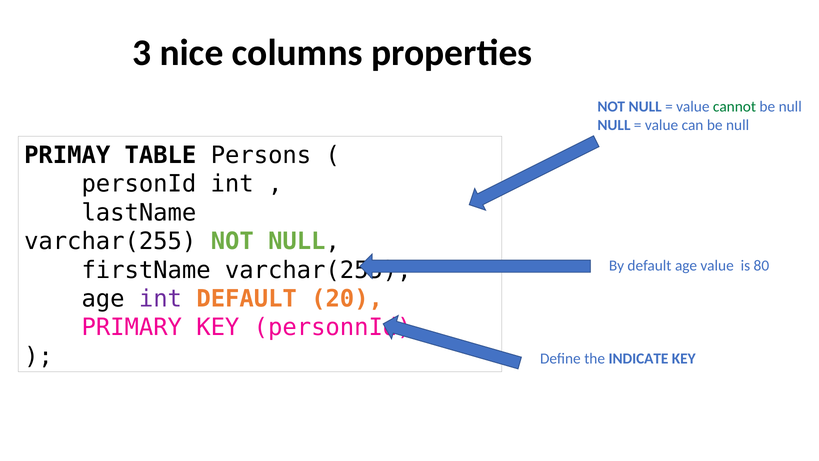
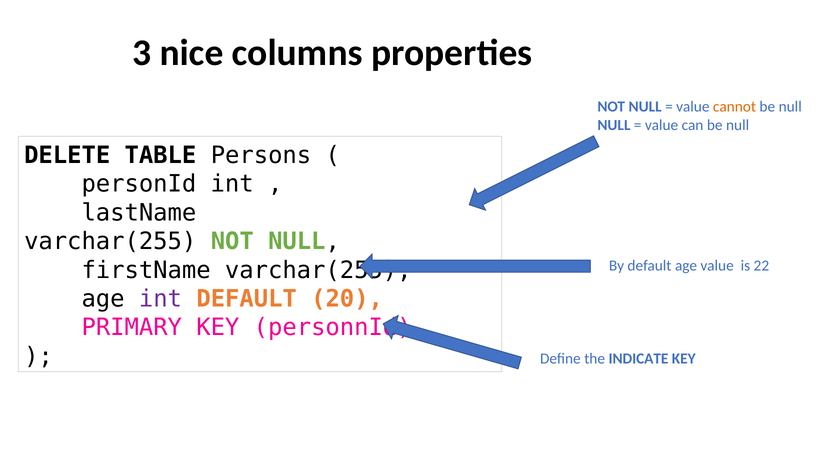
cannot colour: green -> orange
PRIMAY: PRIMAY -> DELETE
80: 80 -> 22
